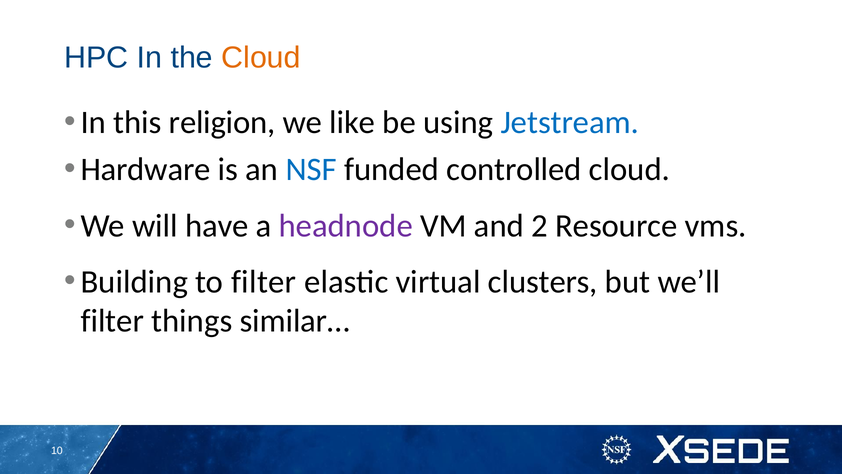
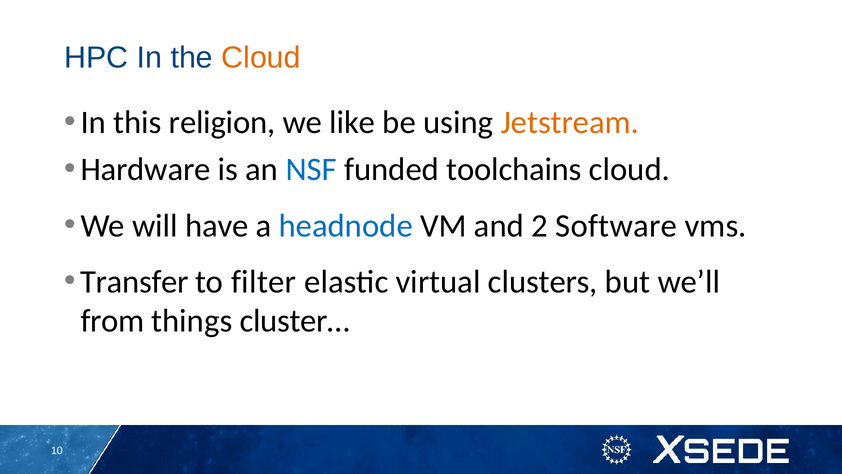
Jetstream colour: blue -> orange
controlled: controlled -> toolchains
headnode colour: purple -> blue
Resource: Resource -> Software
Building: Building -> Transfer
filter at (112, 321): filter -> from
similar…: similar… -> cluster…
